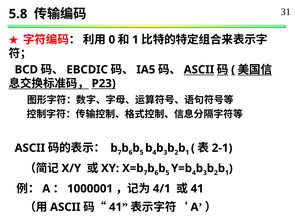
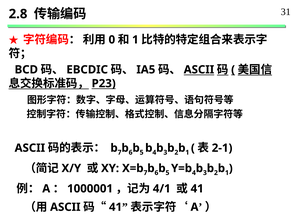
5.8: 5.8 -> 2.8
